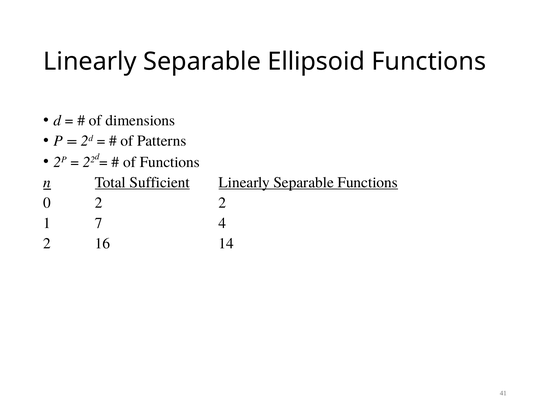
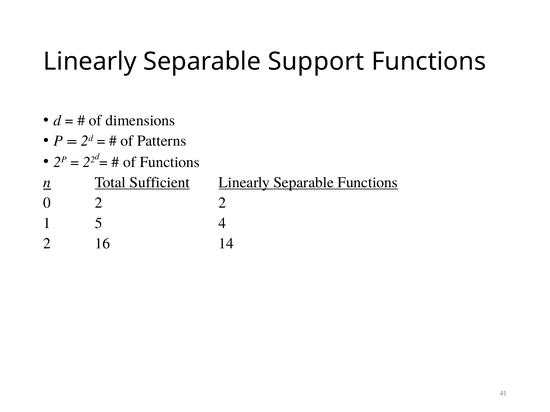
Ellipsoid: Ellipsoid -> Support
7: 7 -> 5
